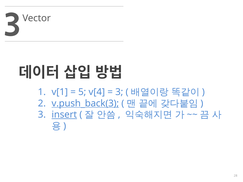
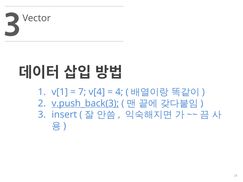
5: 5 -> 7
3 at (119, 92): 3 -> 4
insert underline: present -> none
